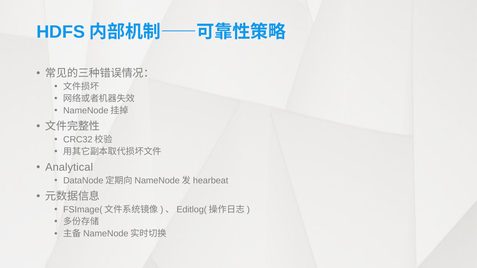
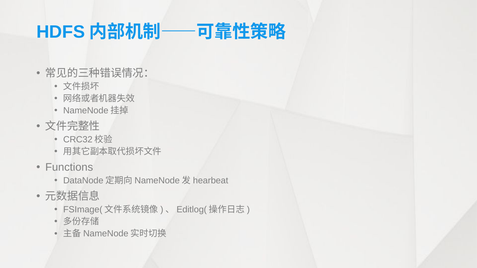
Analytical: Analytical -> Functions
